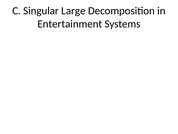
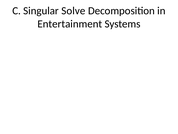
Large: Large -> Solve
